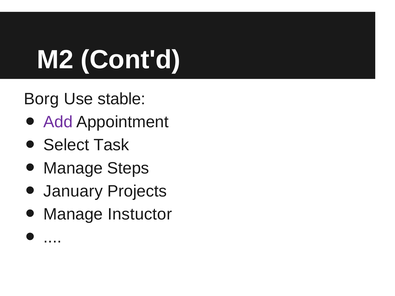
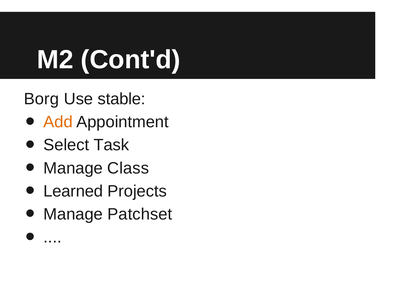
Add colour: purple -> orange
Steps: Steps -> Class
January: January -> Learned
Instuctor: Instuctor -> Patchset
